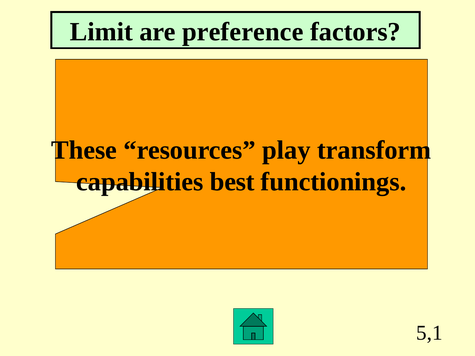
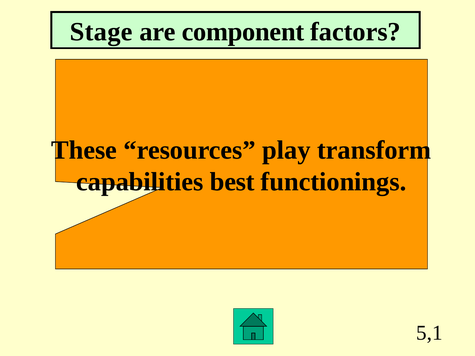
Limit: Limit -> Stage
preference: preference -> component
